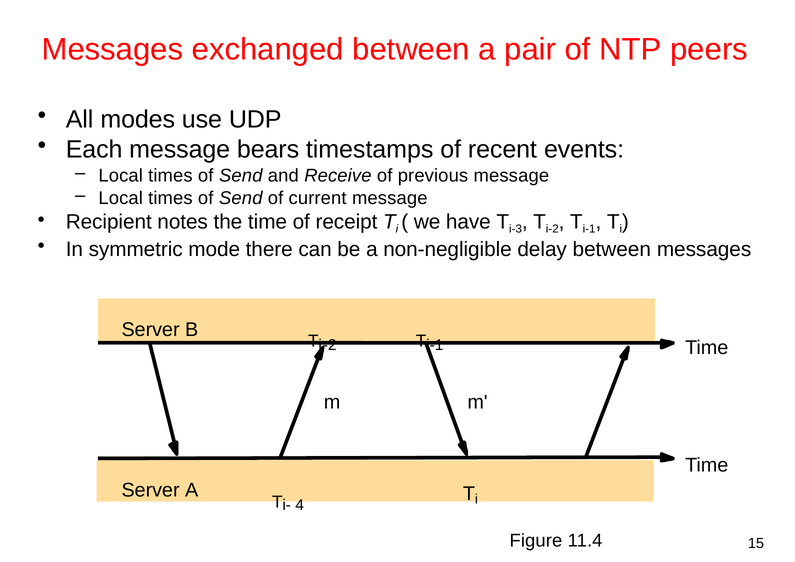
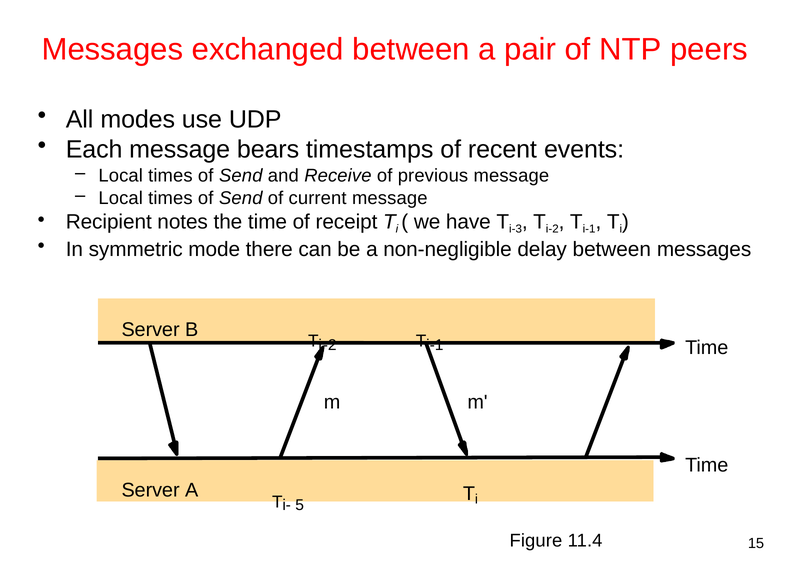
4: 4 -> 5
